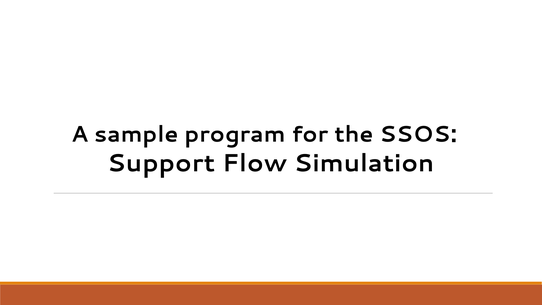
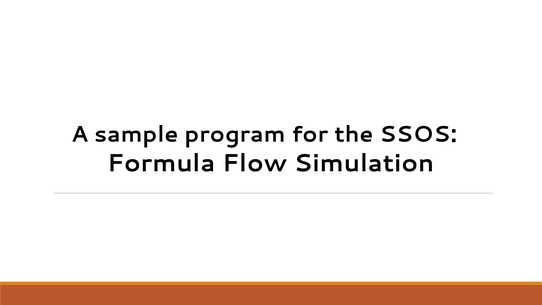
Support: Support -> Formula
